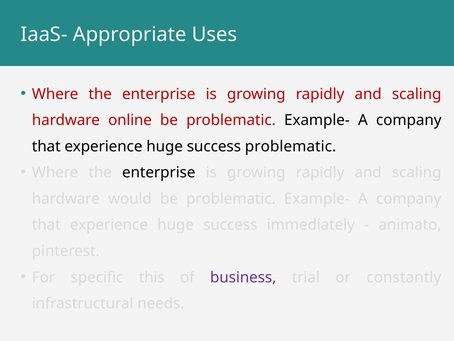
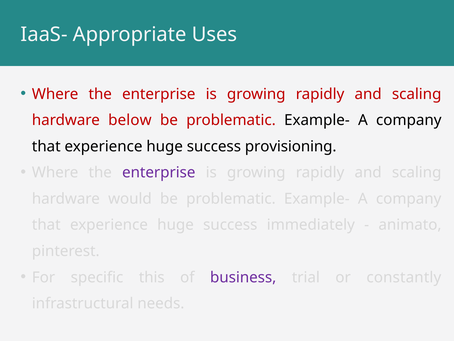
online: online -> below
success problematic: problematic -> provisioning
enterprise at (159, 172) colour: black -> purple
